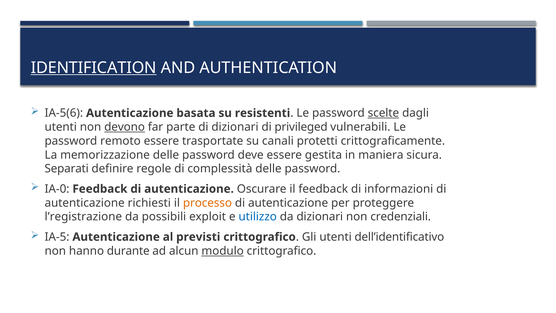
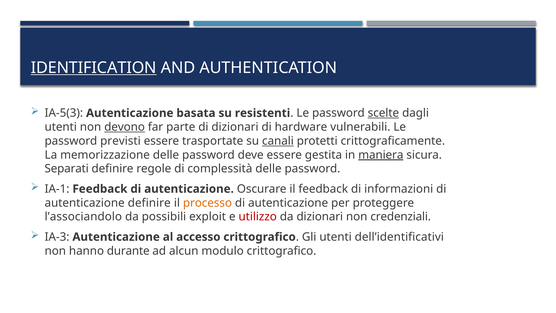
IA-5(6: IA-5(6 -> IA-5(3
privileged: privileged -> hardware
remoto: remoto -> previsti
canali underline: none -> present
maniera underline: none -> present
IA-0: IA-0 -> IA-1
autenticazione richiesti: richiesti -> definire
l’registrazione: l’registrazione -> l’associandolo
utilizzo colour: blue -> red
IA-5: IA-5 -> IA-3
previsti: previsti -> accesso
dell’identificativo: dell’identificativo -> dell’identificativi
modulo underline: present -> none
